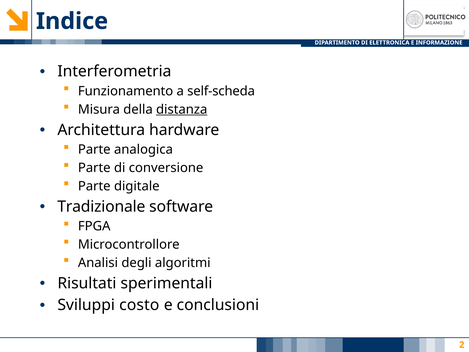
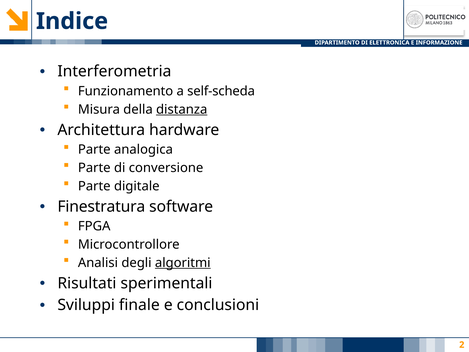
Tradizionale: Tradizionale -> Finestratura
algoritmi underline: none -> present
costo: costo -> finale
